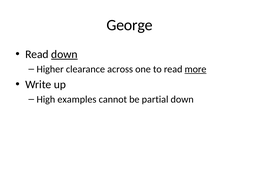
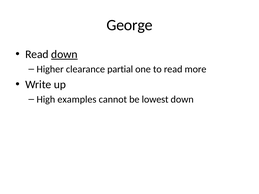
across: across -> partial
more underline: present -> none
partial: partial -> lowest
